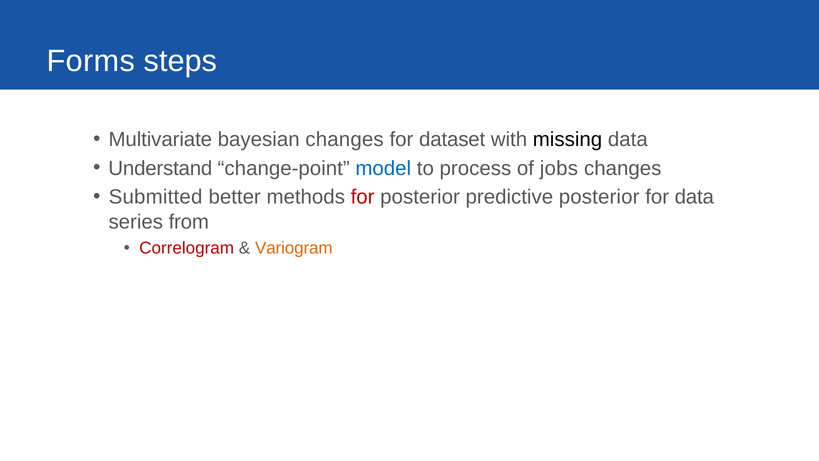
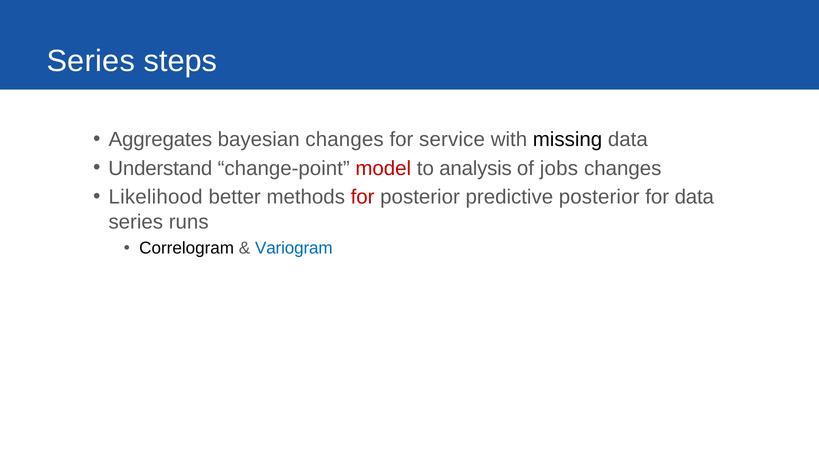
Forms at (91, 61): Forms -> Series
Multivariate: Multivariate -> Aggregates
dataset: dataset -> service
model colour: blue -> red
process: process -> analysis
Submitted: Submitted -> Likelihood
from: from -> runs
Correlogram colour: red -> black
Variogram colour: orange -> blue
